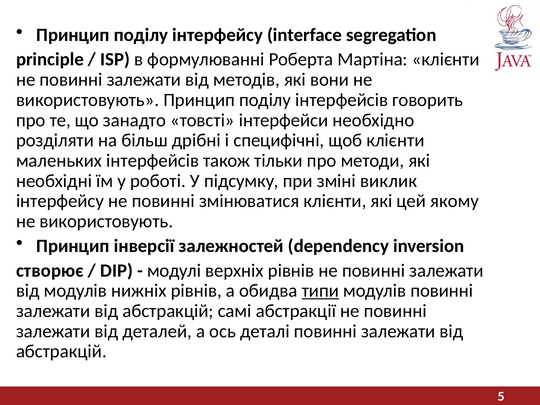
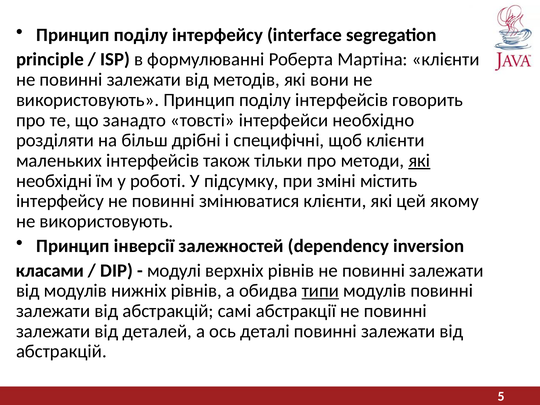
які at (419, 161) underline: none -> present
виклик: виклик -> містить
створює: створює -> класами
